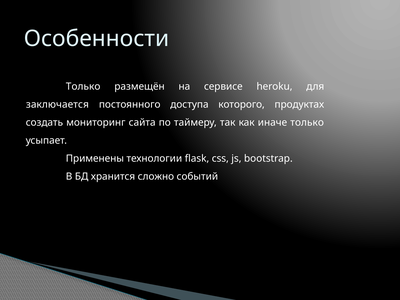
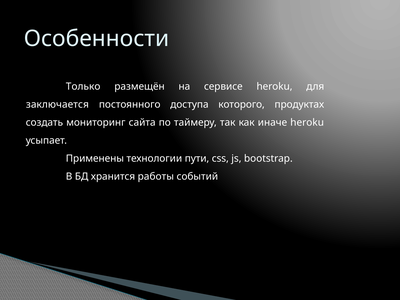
иначе только: только -> heroku
flask: flask -> пути
сложно: сложно -> работы
